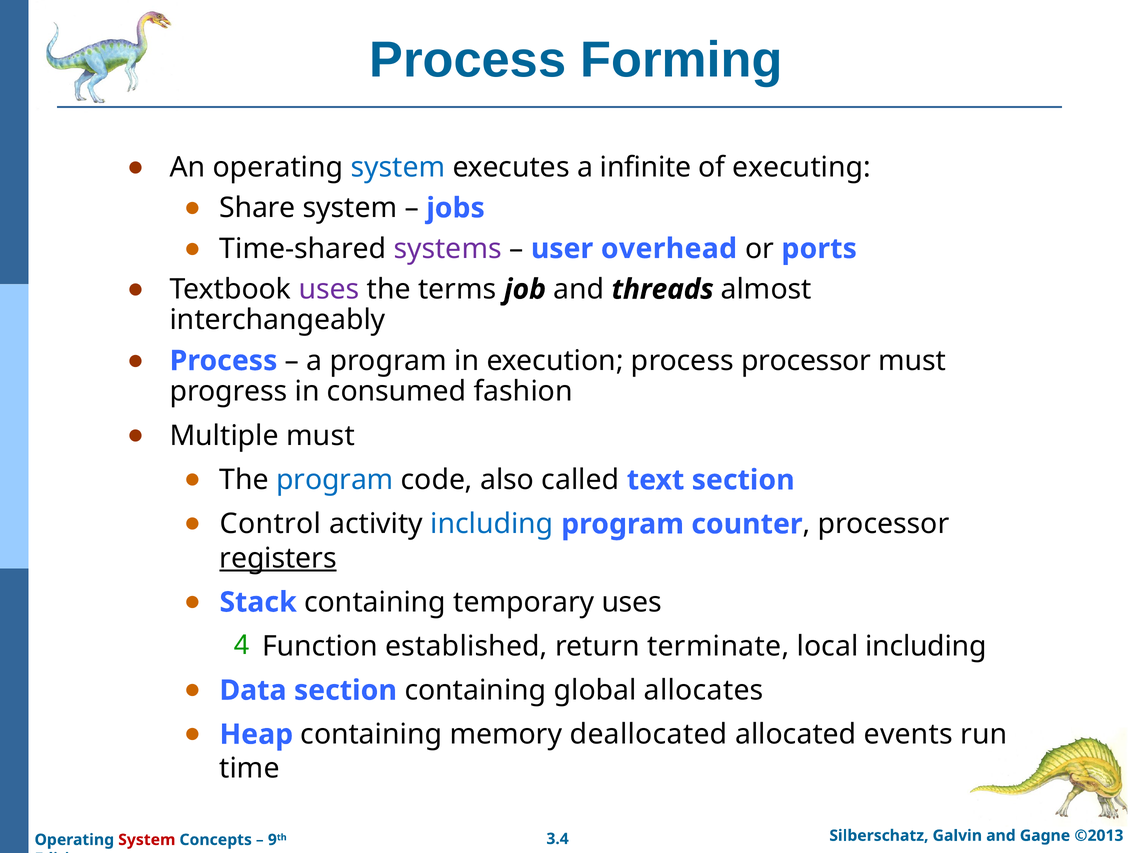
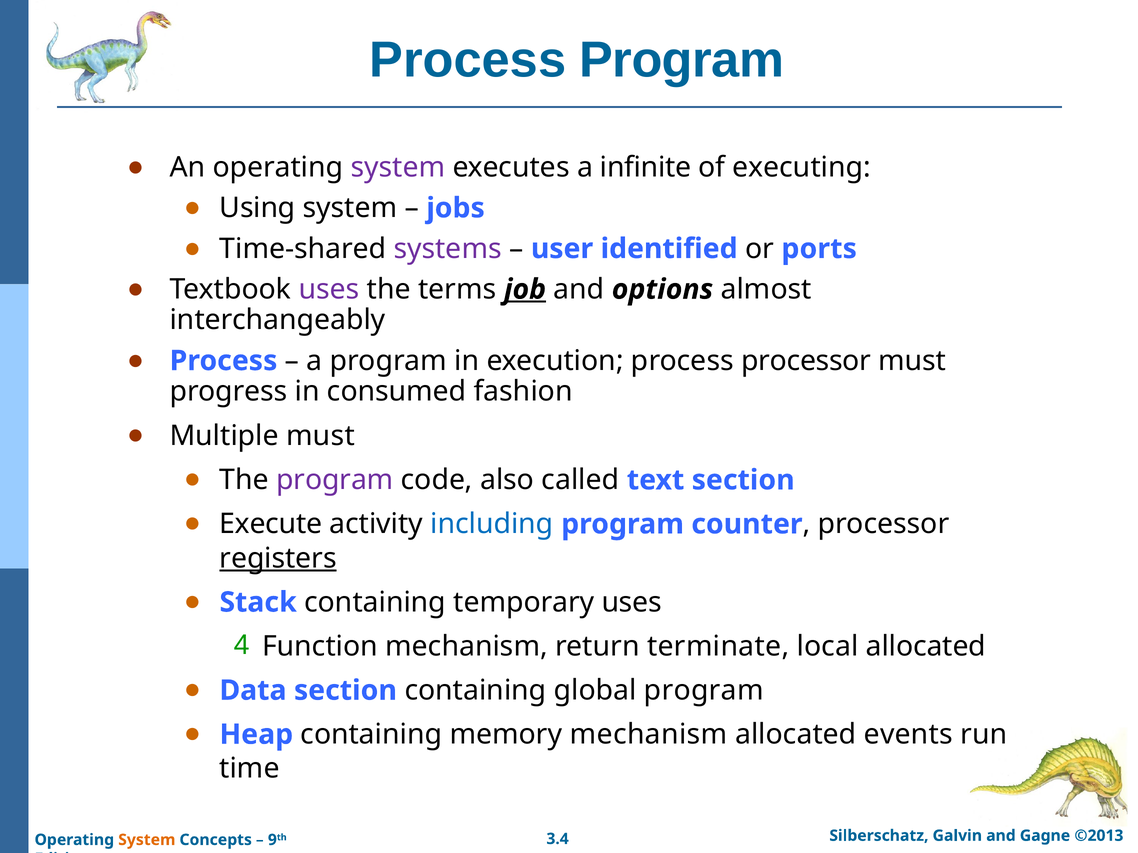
Process Forming: Forming -> Program
system at (398, 167) colour: blue -> purple
Share: Share -> Using
overhead: overhead -> identified
job underline: none -> present
threads: threads -> options
program at (335, 480) colour: blue -> purple
Control: Control -> Execute
Function established: established -> mechanism
local including: including -> allocated
global allocates: allocates -> program
memory deallocated: deallocated -> mechanism
System at (147, 840) colour: red -> orange
